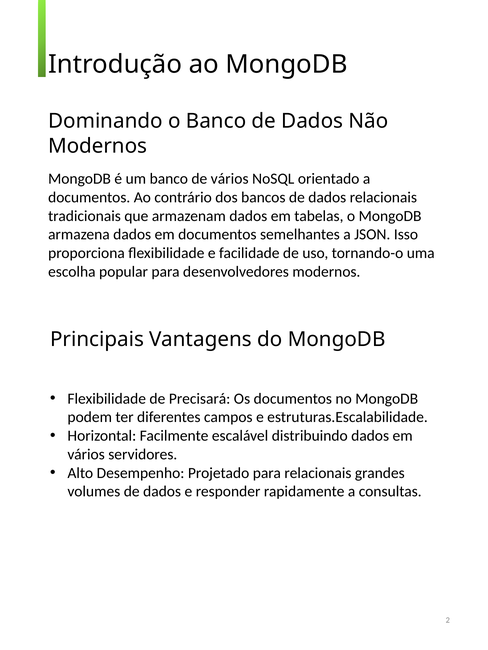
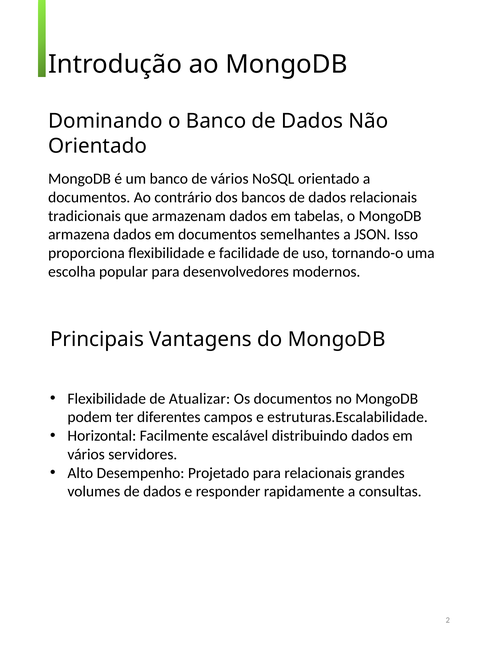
Modernos at (98, 146): Modernos -> Orientado
Precisará: Precisará -> Atualizar
